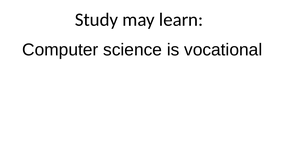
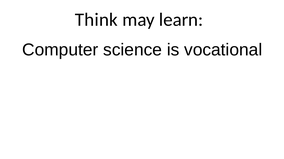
Study: Study -> Think
